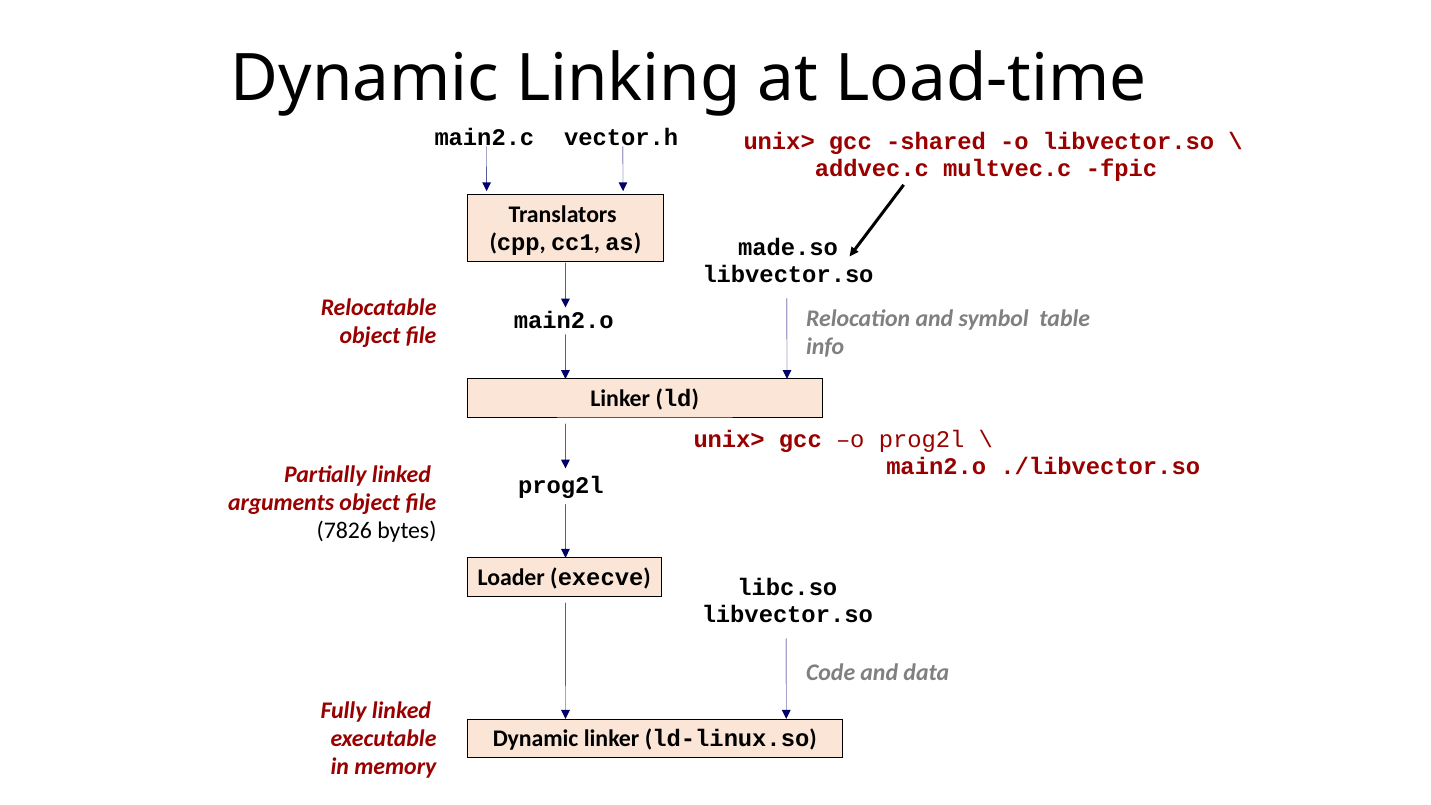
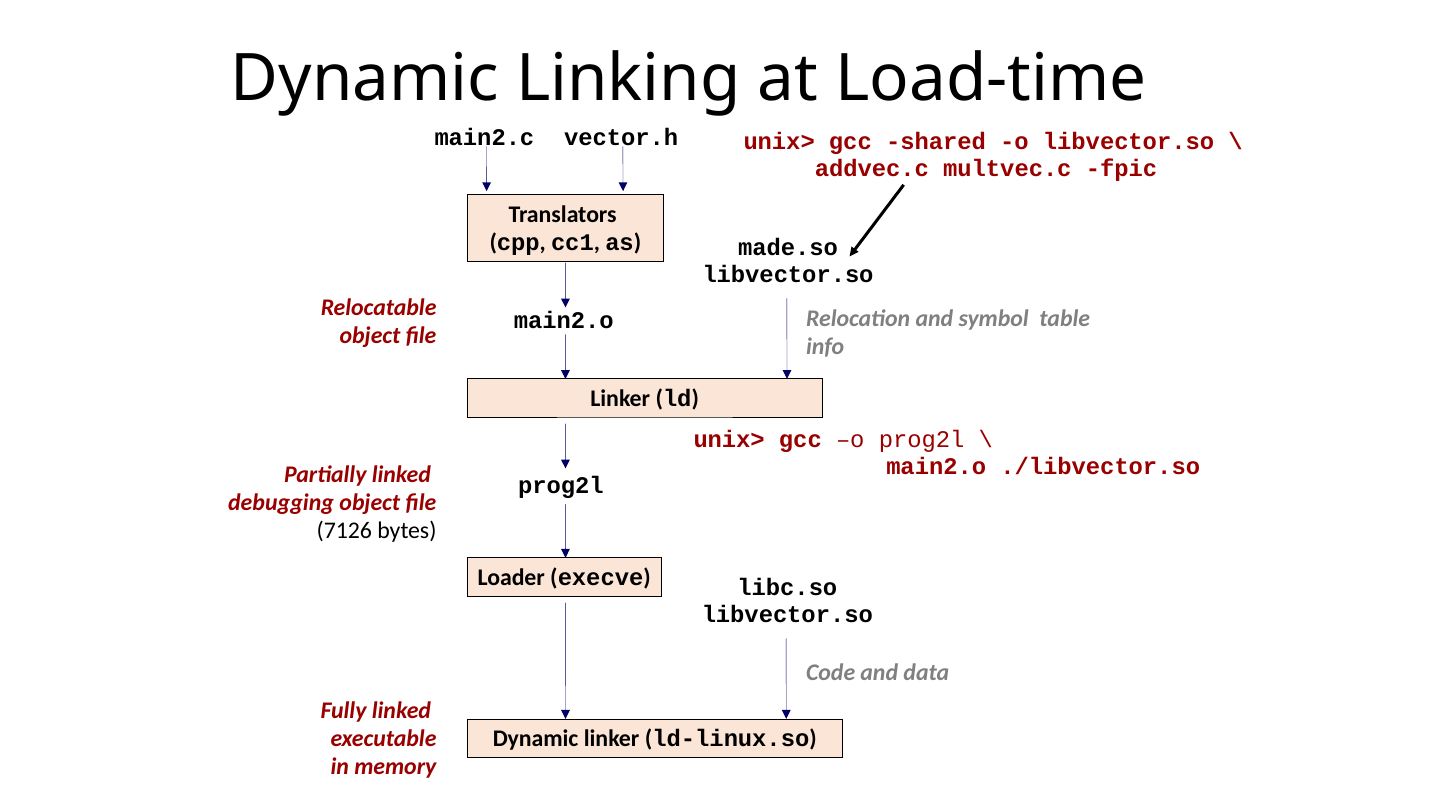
arguments: arguments -> debugging
7826: 7826 -> 7126
